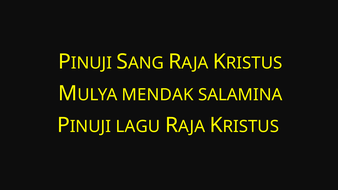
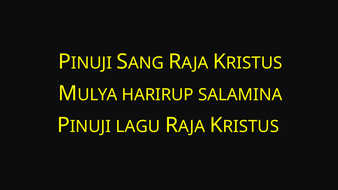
MENDAK: MENDAK -> HARIRUP
